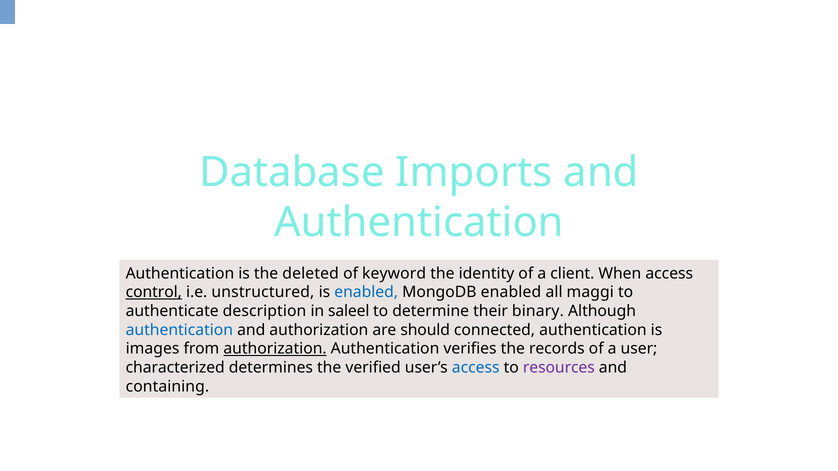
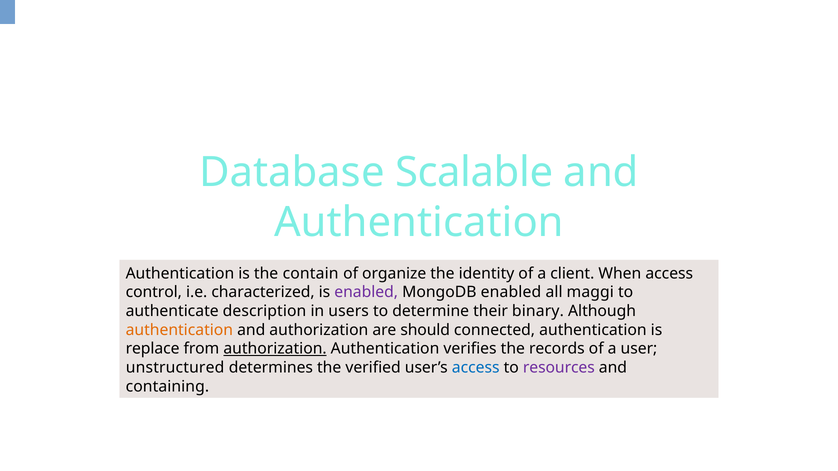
Imports: Imports -> Scalable
deleted: deleted -> contain
keyword: keyword -> organize
control underline: present -> none
unstructured: unstructured -> characterized
enabled at (366, 292) colour: blue -> purple
saleel: saleel -> users
authentication at (179, 330) colour: blue -> orange
images: images -> replace
characterized: characterized -> unstructured
